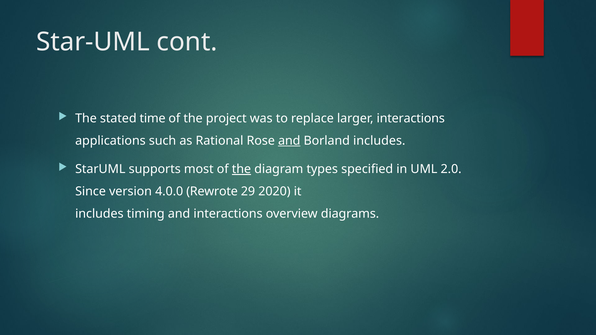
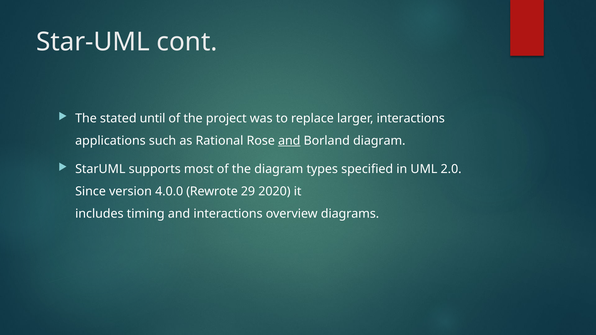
time: time -> until
Borland includes: includes -> diagram
the at (241, 169) underline: present -> none
